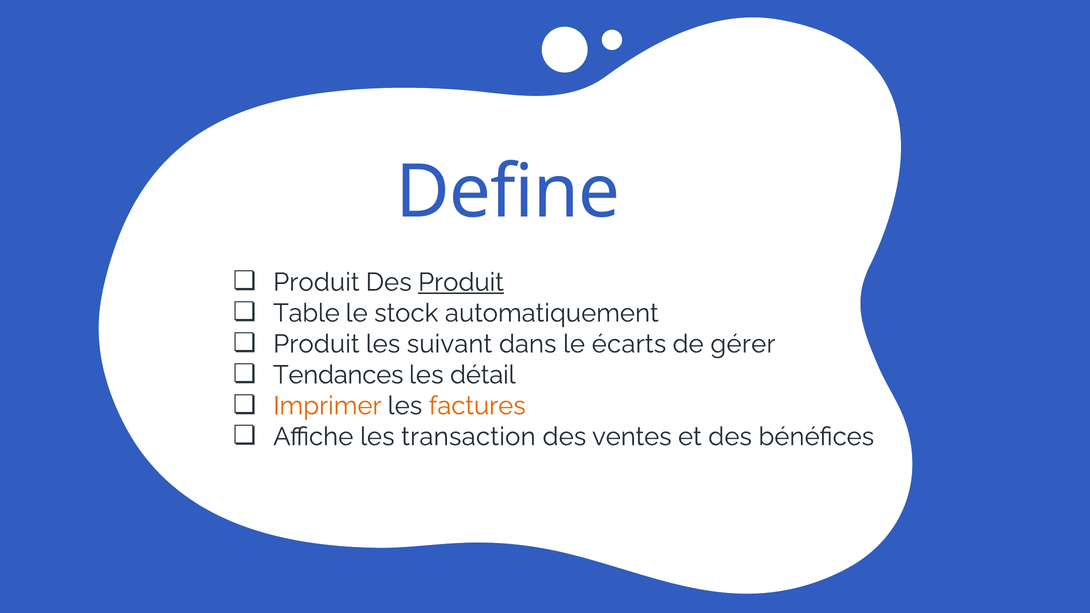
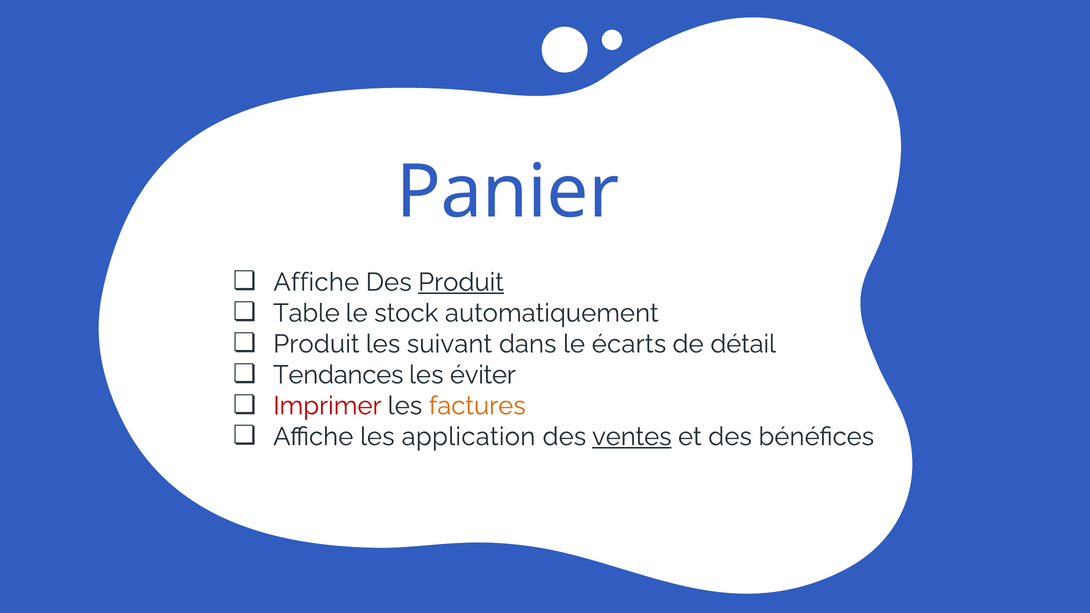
Define: Define -> Panier
Produit at (316, 282): Produit -> Affiche
gérer: gérer -> détail
détail: détail -> éviter
Imprimer colour: orange -> red
transaction: transaction -> application
ventes underline: none -> present
